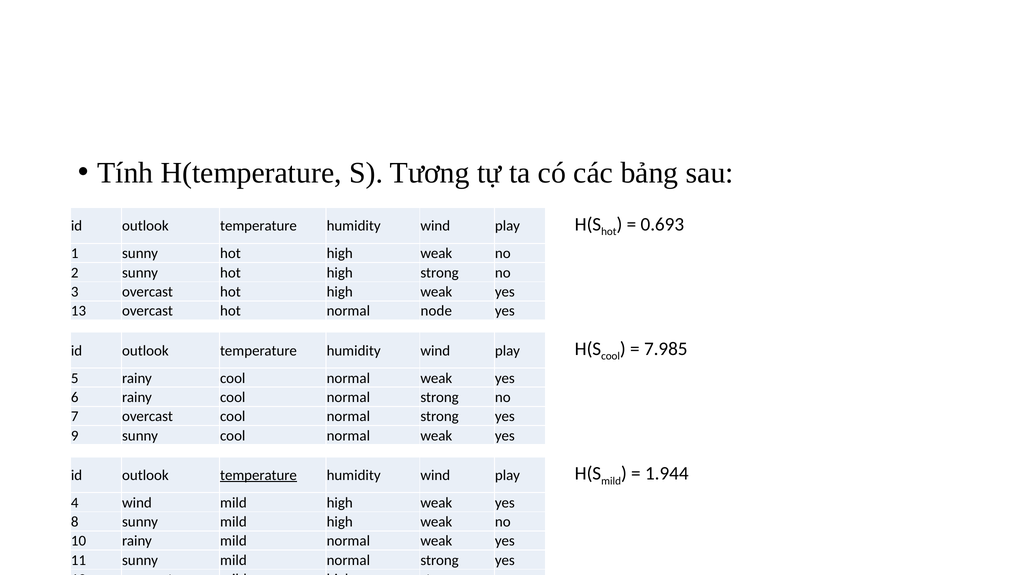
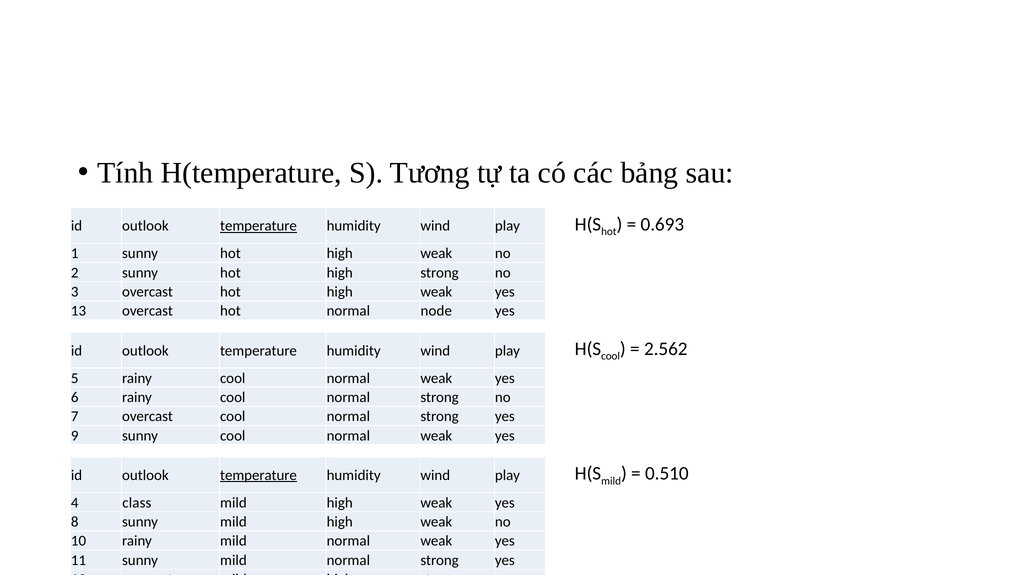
temperature at (258, 226) underline: none -> present
7.985: 7.985 -> 2.562
1.944: 1.944 -> 0.510
4 wind: wind -> class
